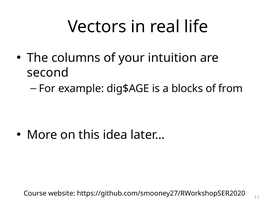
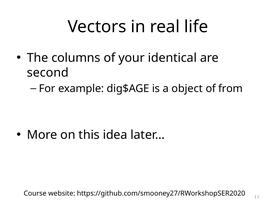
intuition: intuition -> identical
blocks: blocks -> object
